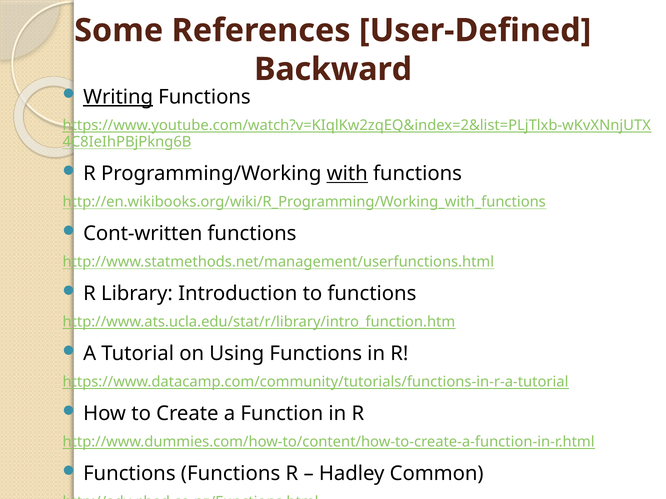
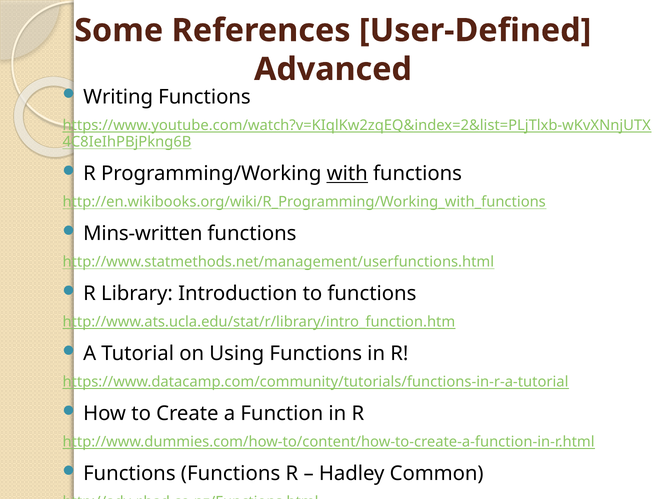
Backward: Backward -> Advanced
Writing underline: present -> none
Cont-written: Cont-written -> Mins-written
